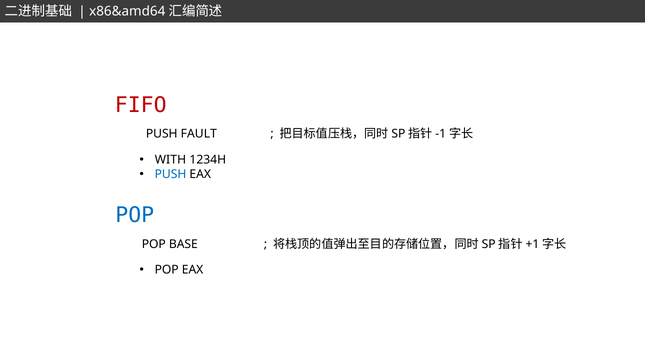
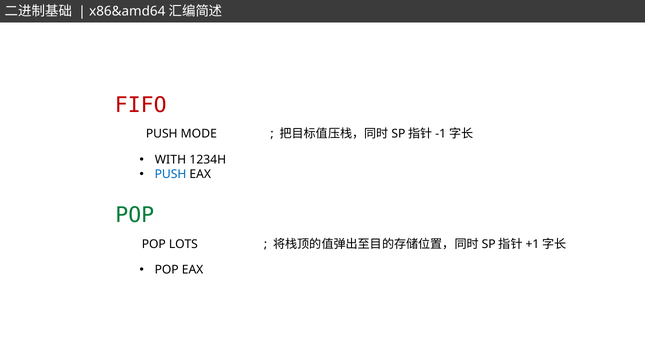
FAULT: FAULT -> MODE
POP at (135, 215) colour: blue -> green
BASE: BASE -> LOTS
